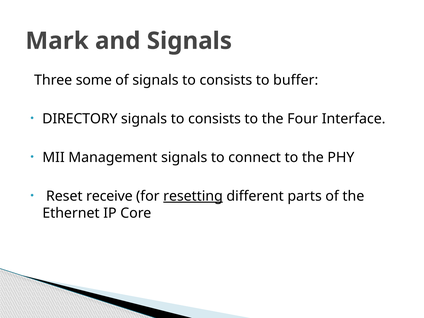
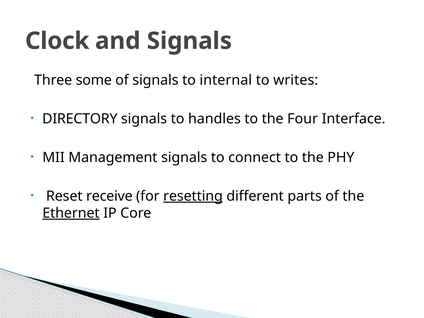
Mark: Mark -> Clock
of signals to consists: consists -> internal
buffer: buffer -> writes
consists at (215, 119): consists -> handles
Ethernet underline: none -> present
